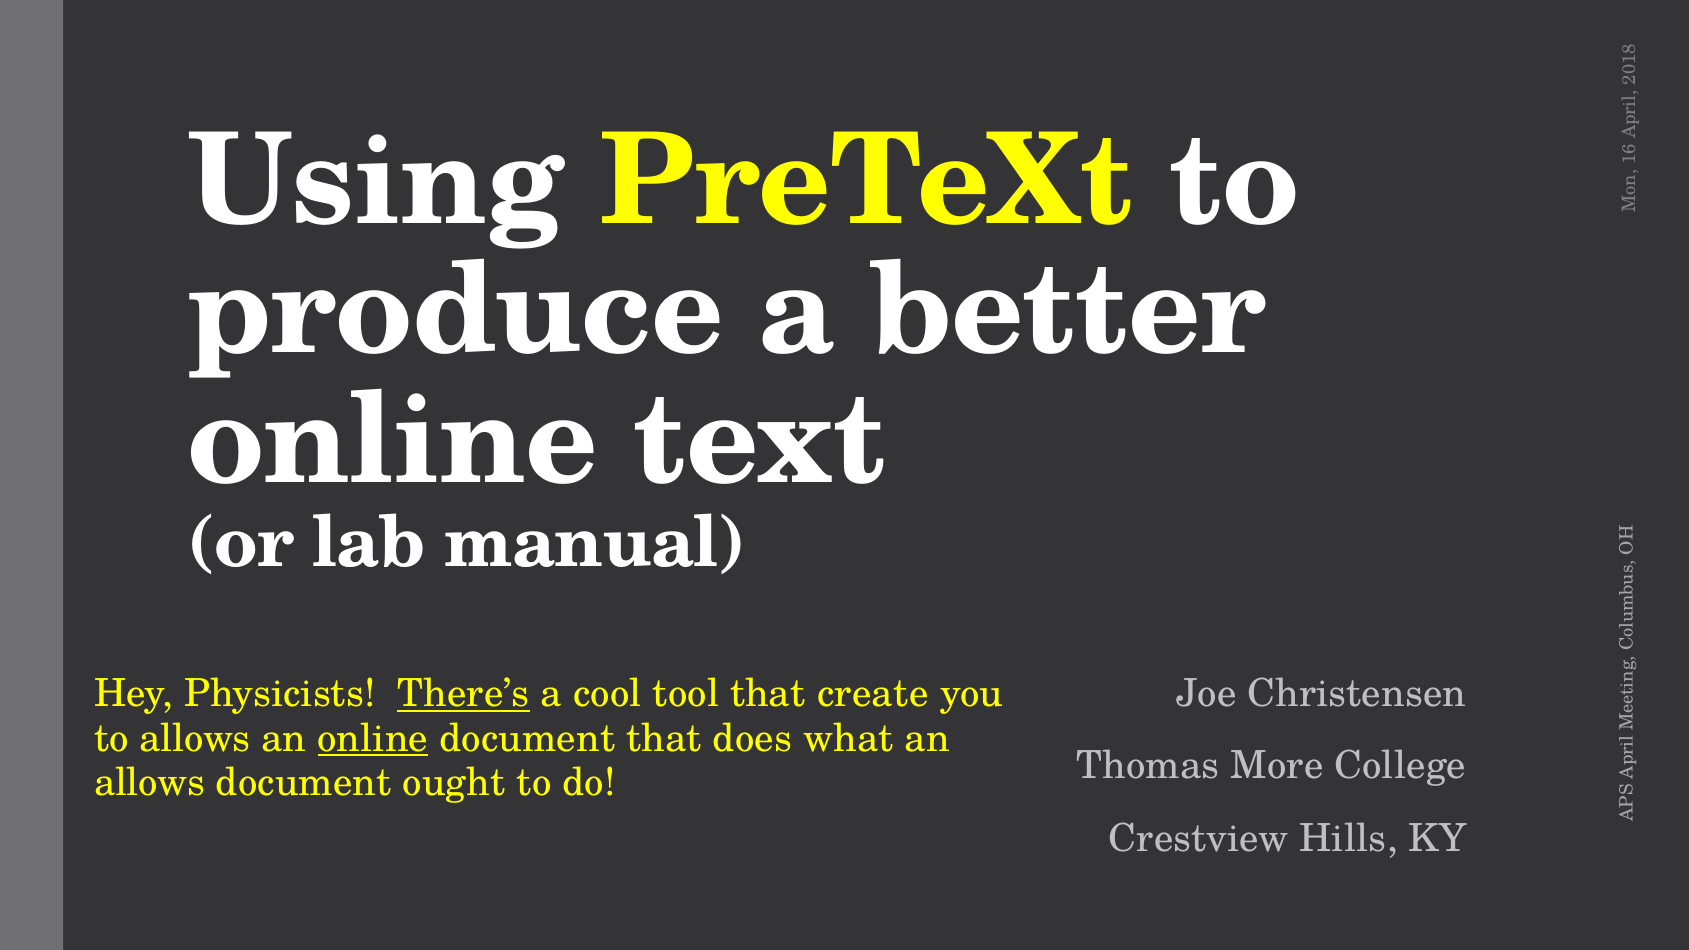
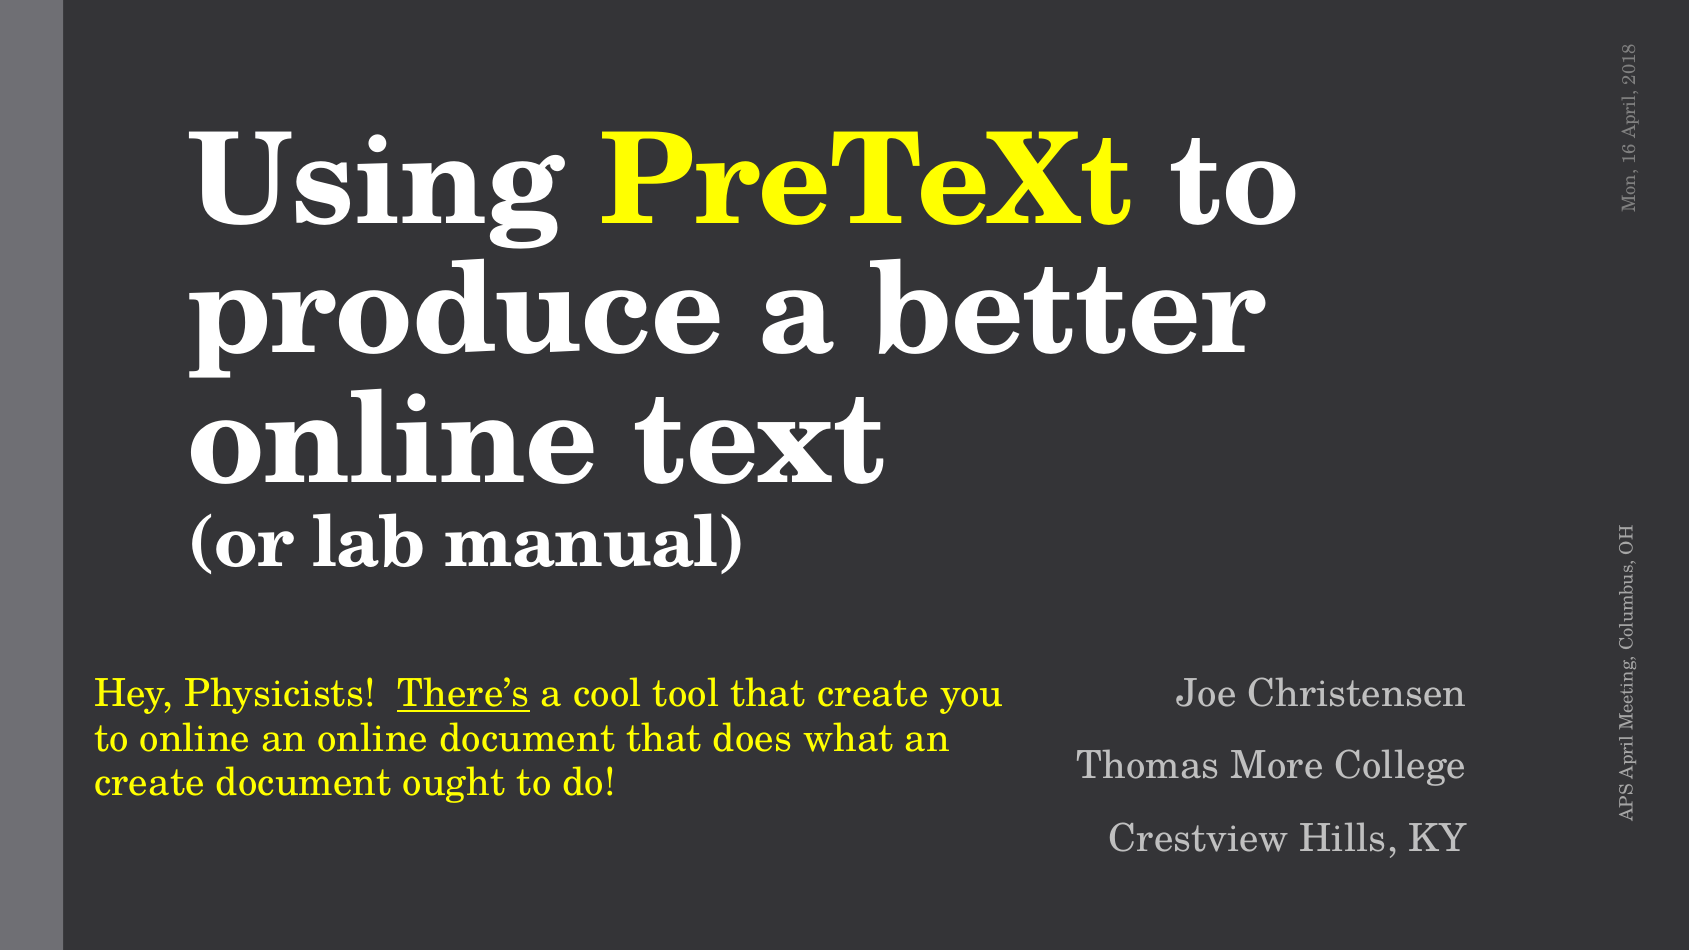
to allows: allows -> online
online at (373, 738) underline: present -> none
allows at (150, 782): allows -> create
